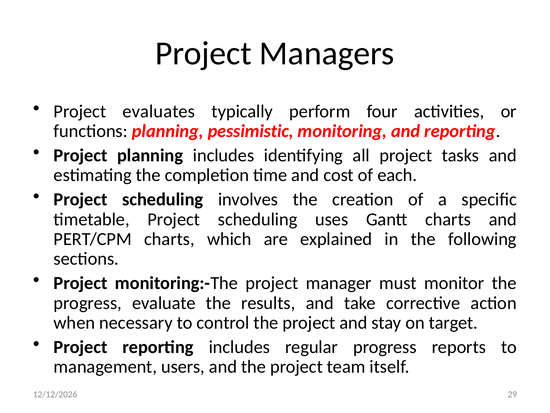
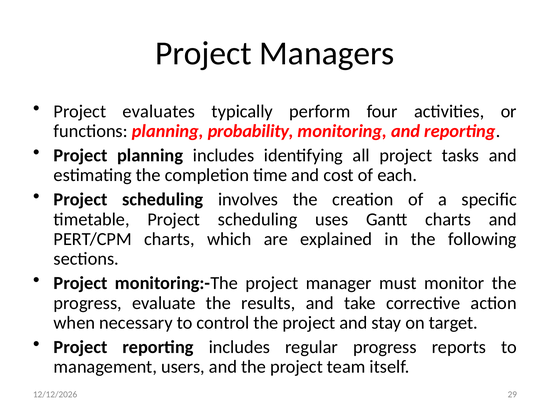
pessimistic: pessimistic -> probability
